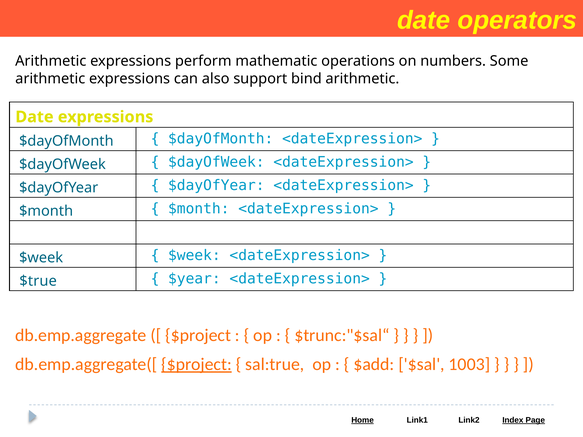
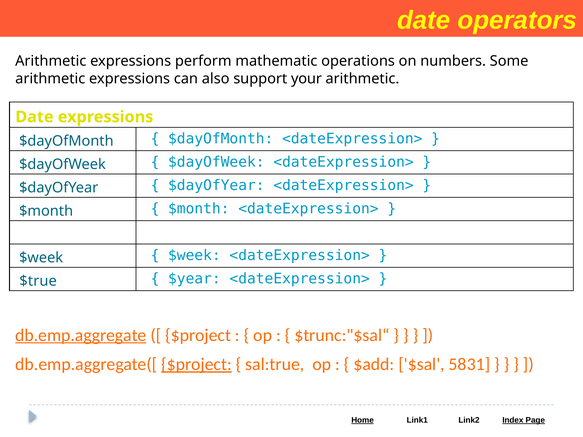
bind: bind -> your
db.emp.aggregate underline: none -> present
1003: 1003 -> 5831
